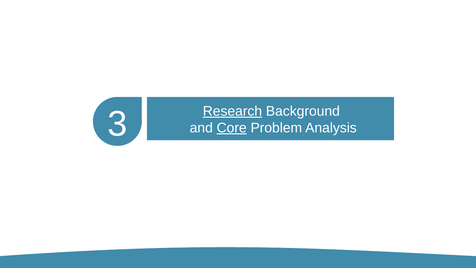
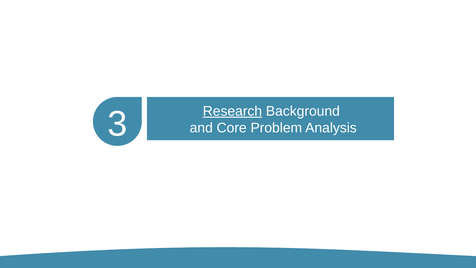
Core underline: present -> none
